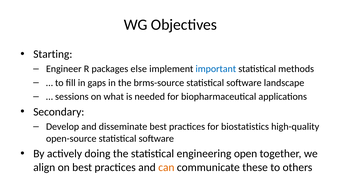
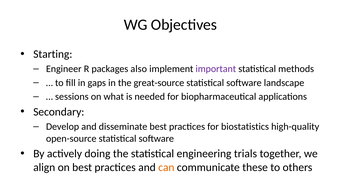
else: else -> also
important colour: blue -> purple
brms-source: brms-source -> great-source
open: open -> trials
